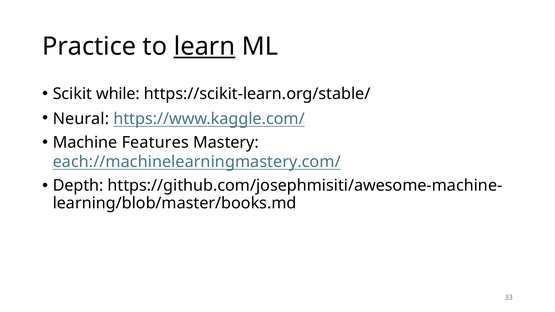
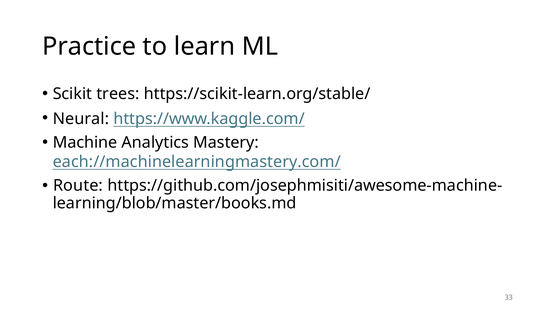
learn underline: present -> none
while: while -> trees
Features: Features -> Analytics
Depth: Depth -> Route
